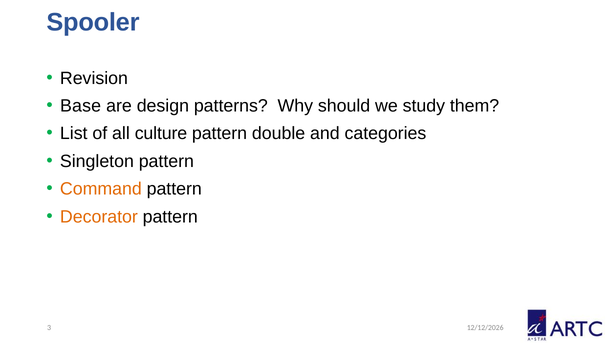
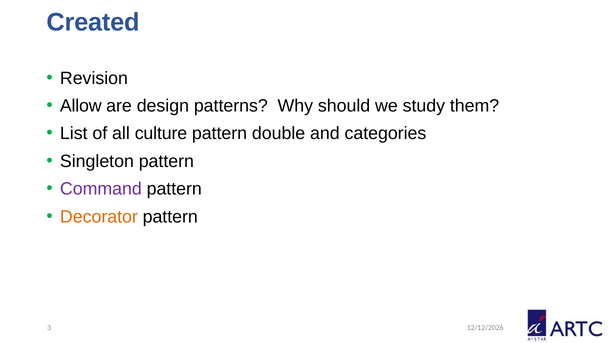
Spooler: Spooler -> Created
Base: Base -> Allow
Command colour: orange -> purple
